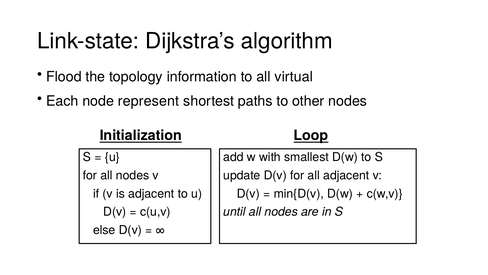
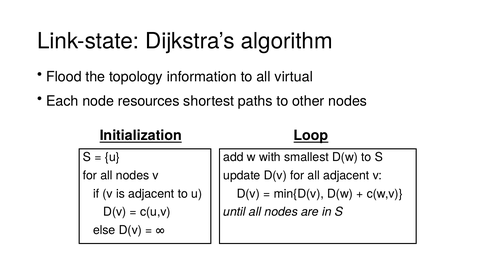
represent: represent -> resources
